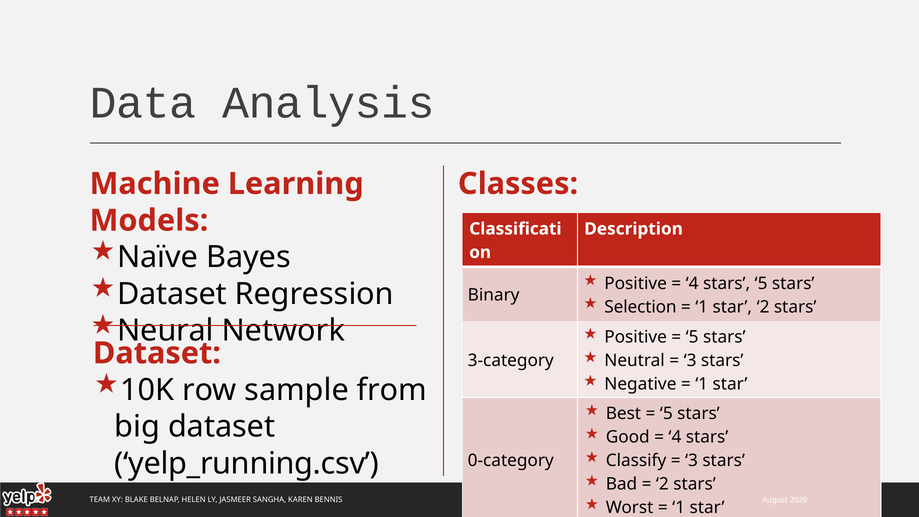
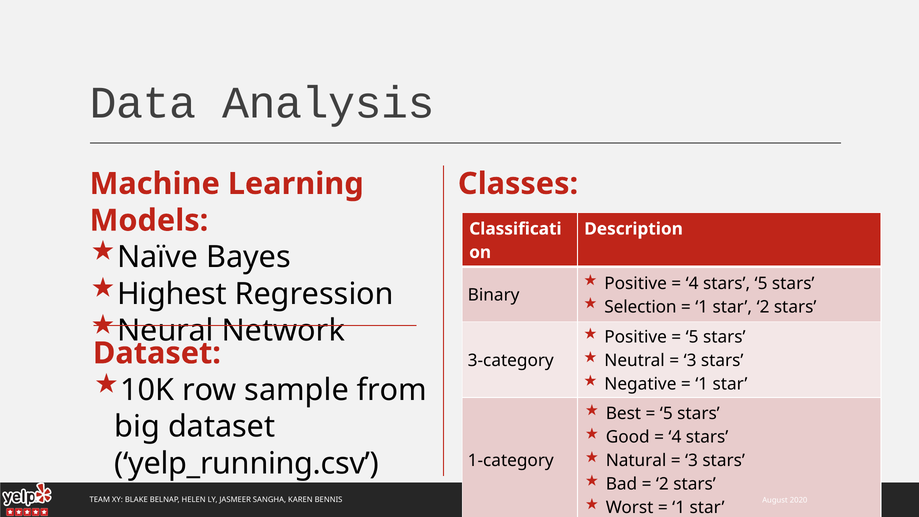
Dataset at (172, 294): Dataset -> Highest
Classify: Classify -> Natural
0-category: 0-category -> 1-category
